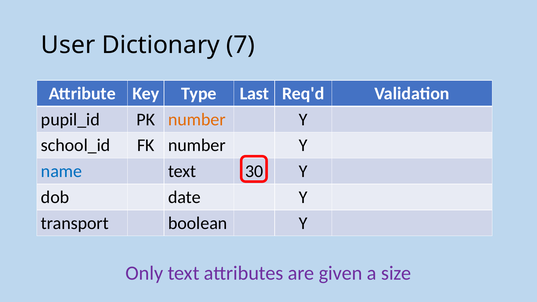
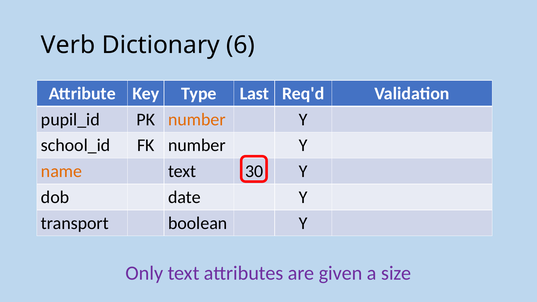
User: User -> Verb
7: 7 -> 6
name colour: blue -> orange
